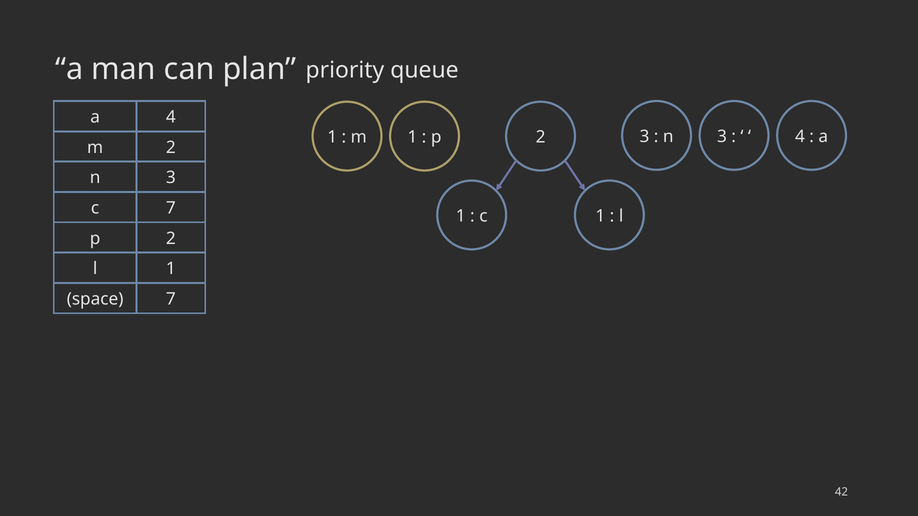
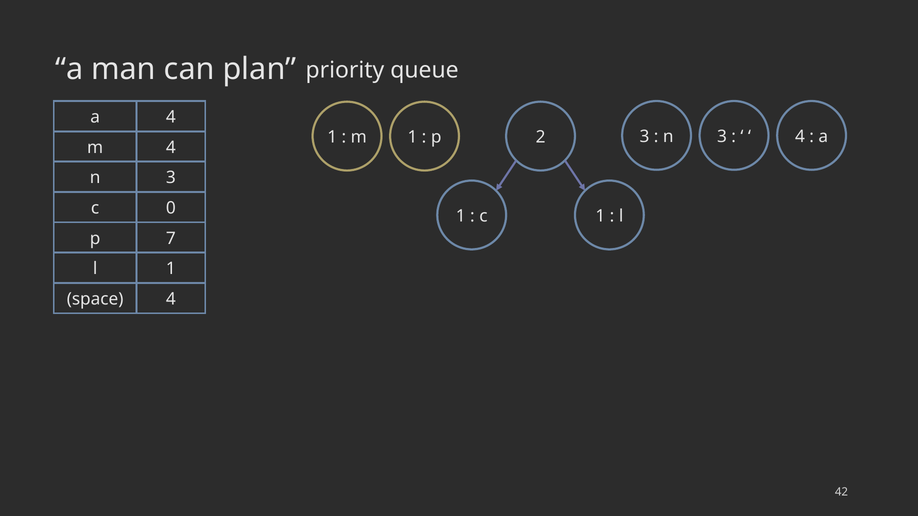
m 2: 2 -> 4
c 7: 7 -> 0
p 2: 2 -> 7
space 7: 7 -> 4
